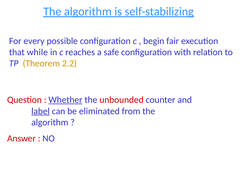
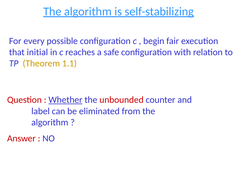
while: while -> initial
2.2: 2.2 -> 1.1
label underline: present -> none
